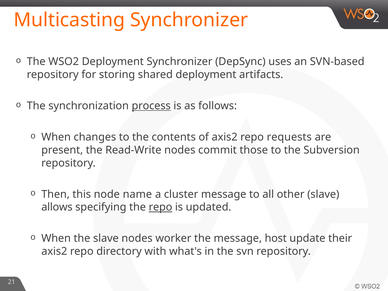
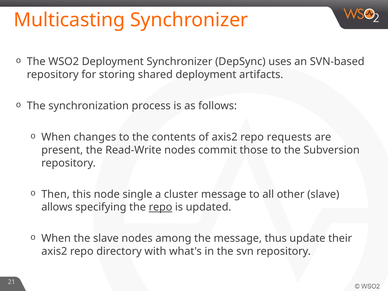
process underline: present -> none
name: name -> single
worker: worker -> among
host: host -> thus
